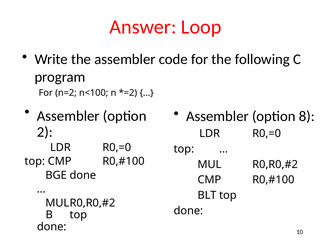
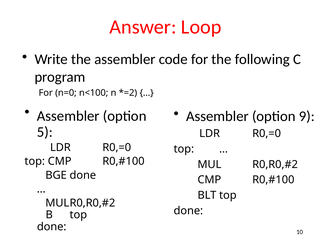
n=2: n=2 -> n=0
8: 8 -> 9
2: 2 -> 5
